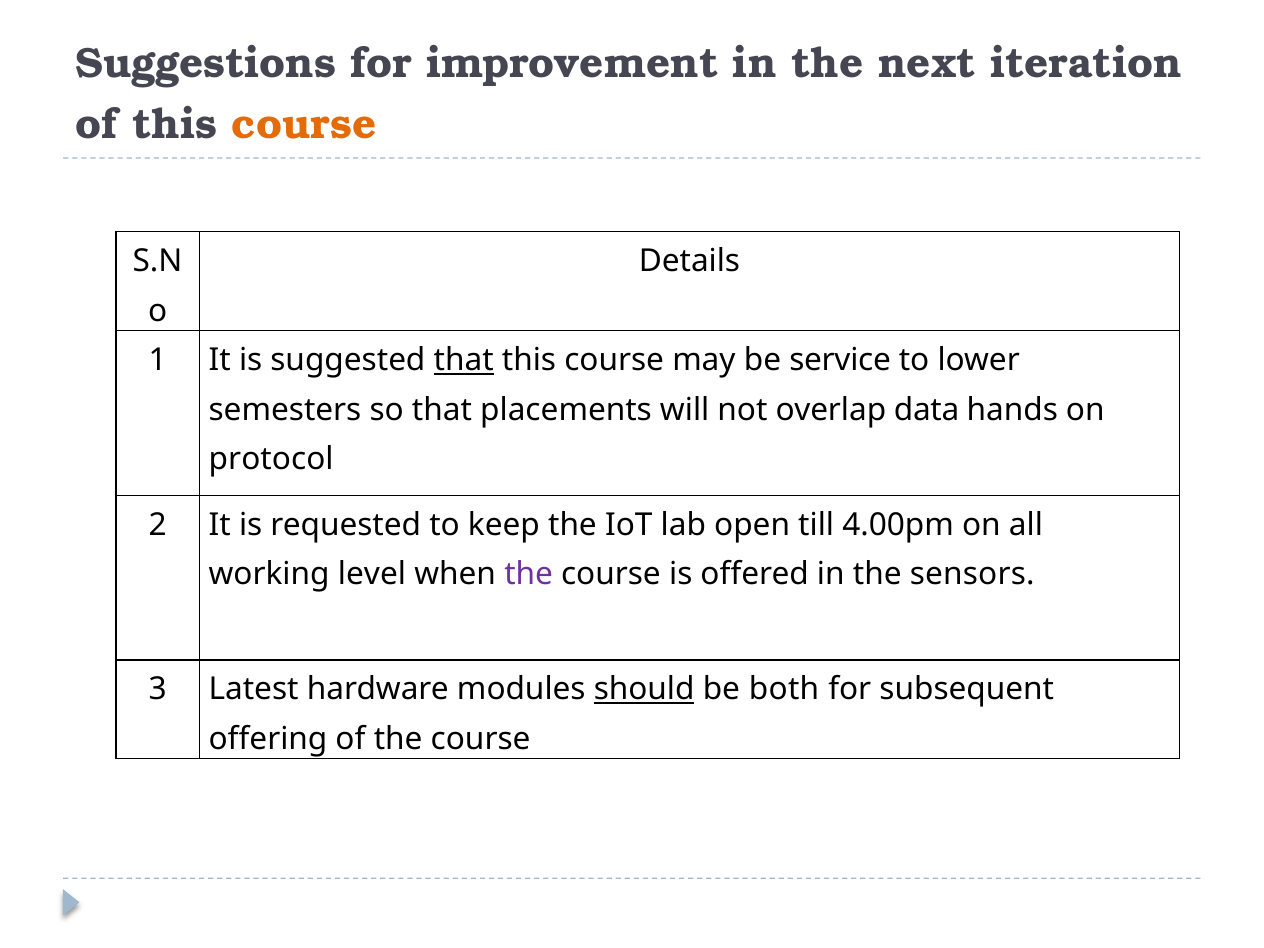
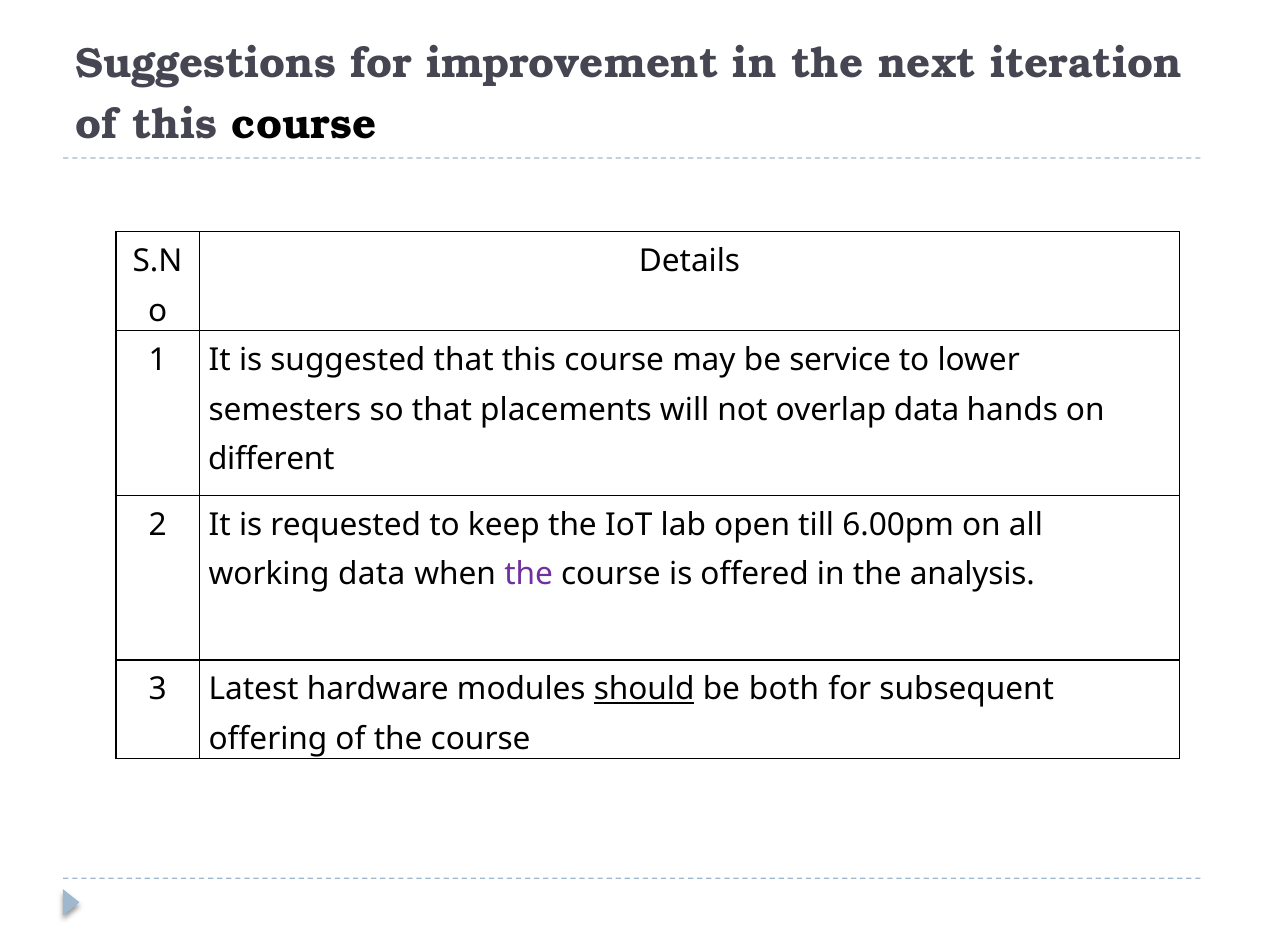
course at (304, 125) colour: orange -> black
that at (464, 360) underline: present -> none
protocol: protocol -> different
4.00pm: 4.00pm -> 6.00pm
working level: level -> data
sensors: sensors -> analysis
